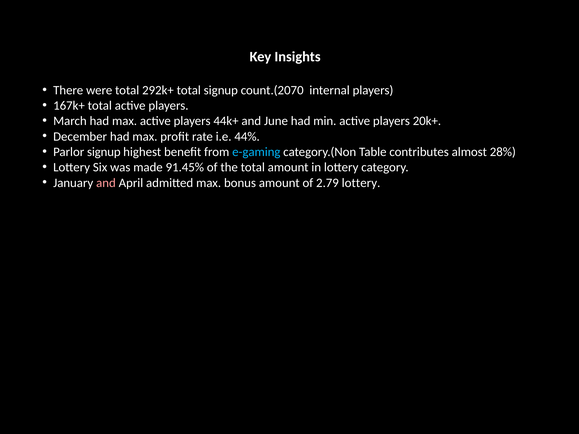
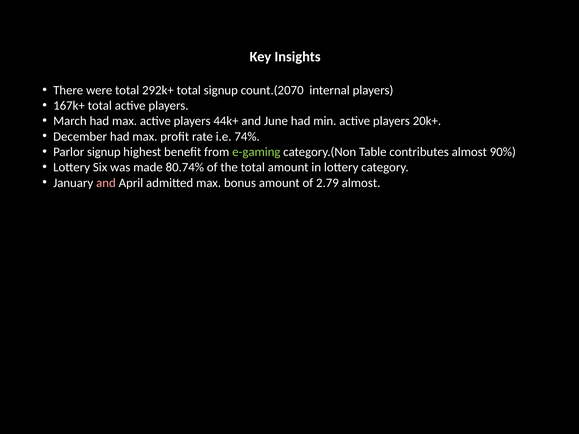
44%: 44% -> 74%
e-gaming colour: light blue -> light green
28%: 28% -> 90%
91.45%: 91.45% -> 80.74%
2.79 lottery: lottery -> almost
